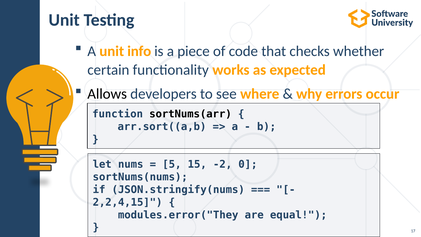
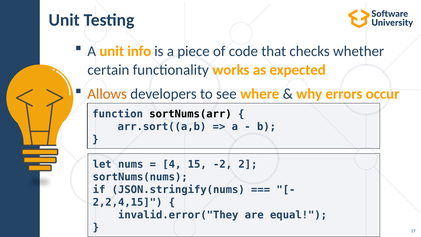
Allows colour: black -> orange
5: 5 -> 4
0: 0 -> 2
modules.error("They: modules.error("They -> invalid.error("They
